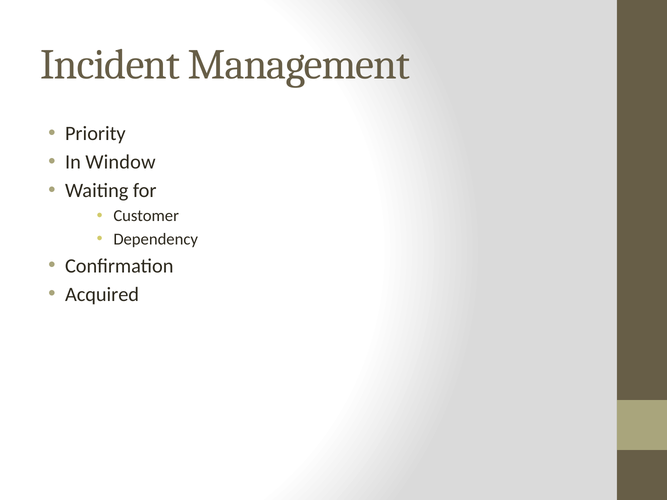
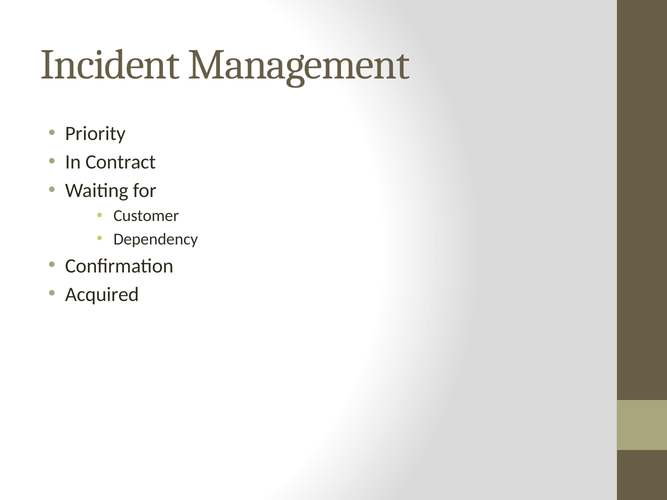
Window: Window -> Contract
